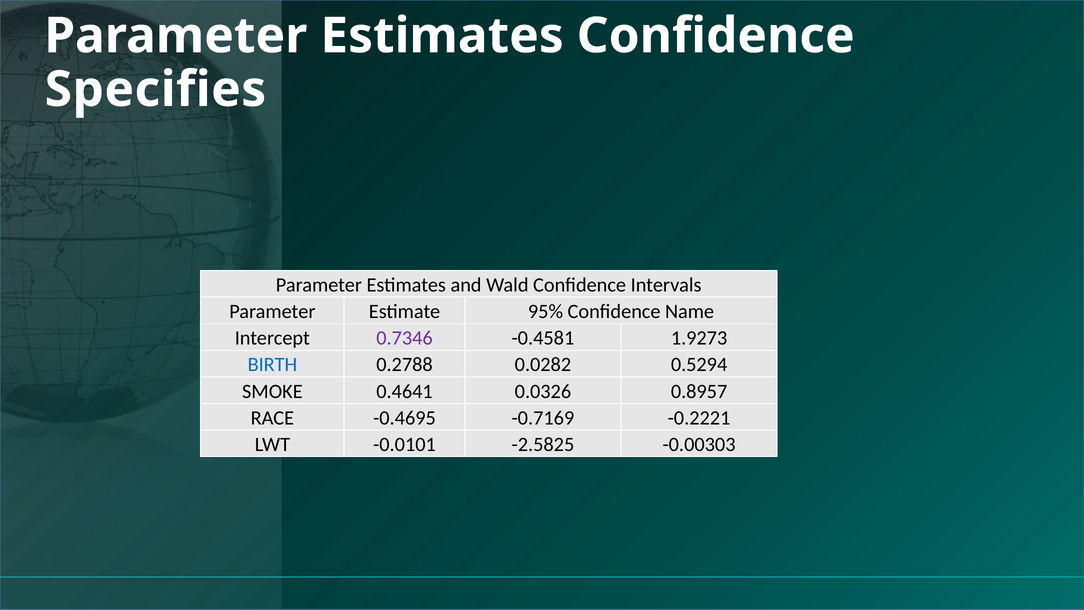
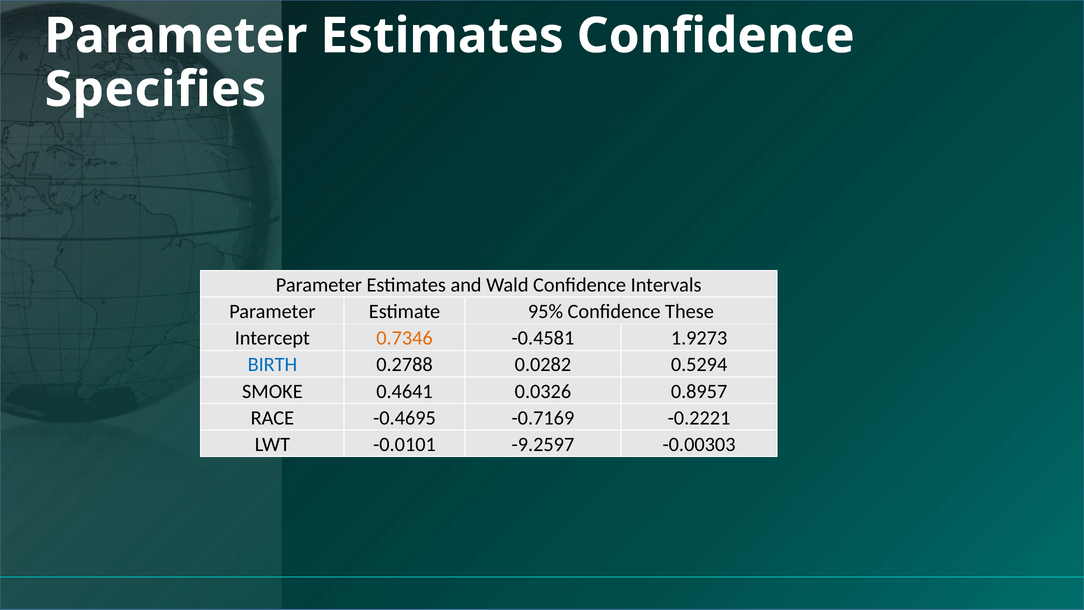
Name: Name -> These
0.7346 colour: purple -> orange
-2.5825: -2.5825 -> -9.2597
